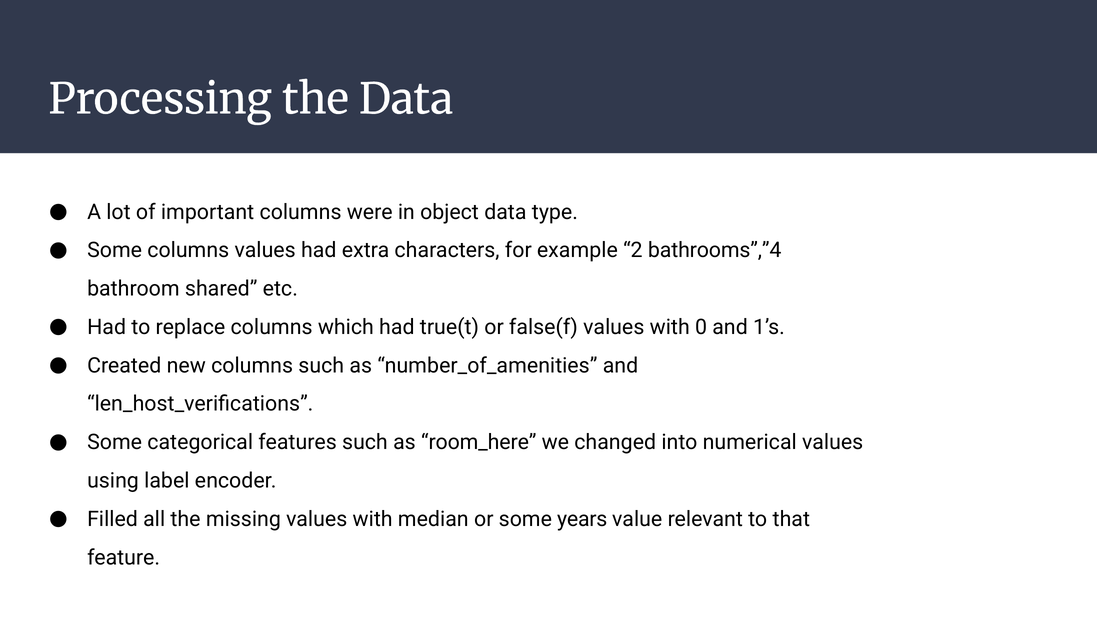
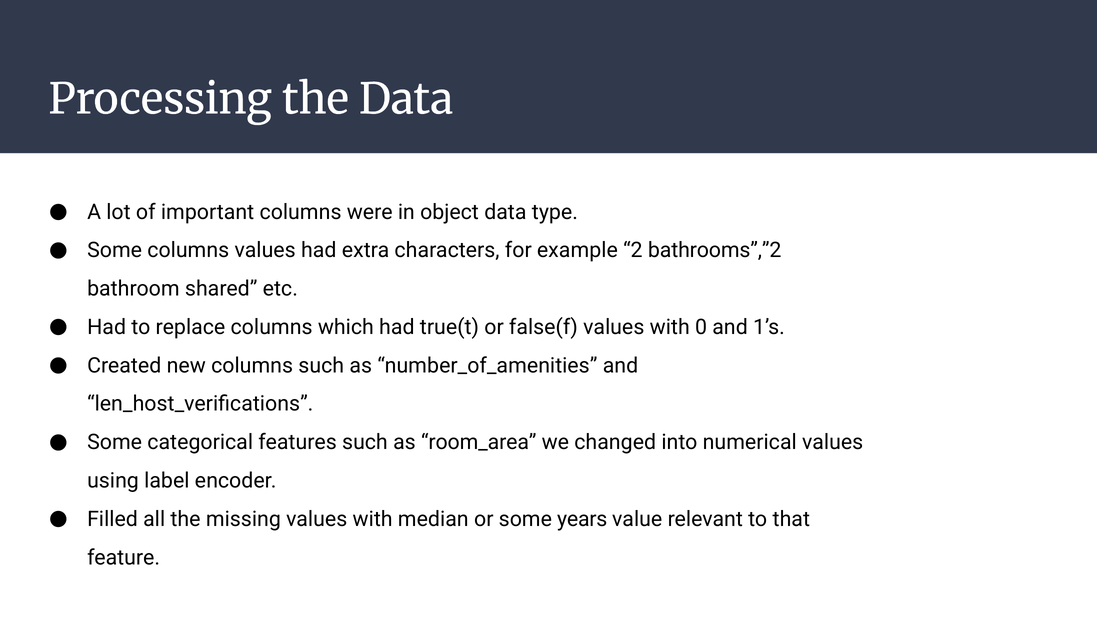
bathrooms”,”4: bathrooms”,”4 -> bathrooms”,”2
room_here: room_here -> room_area
